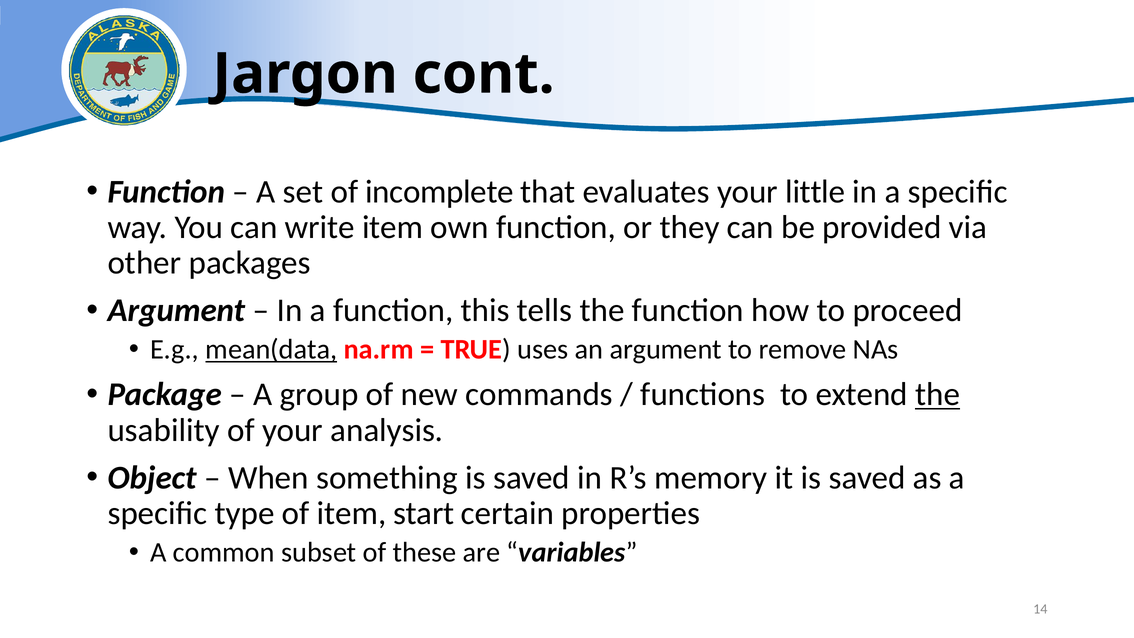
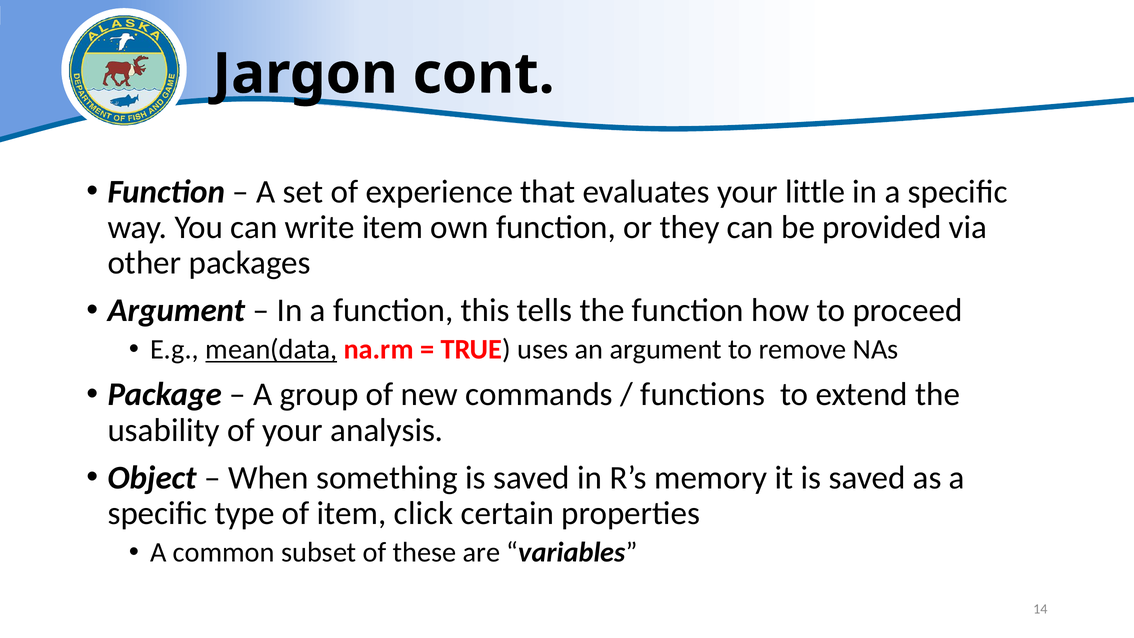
incomplete: incomplete -> experience
the at (938, 394) underline: present -> none
start: start -> click
